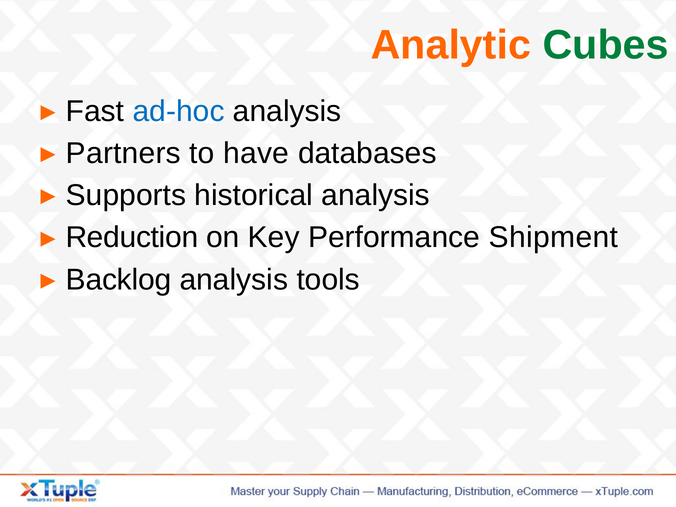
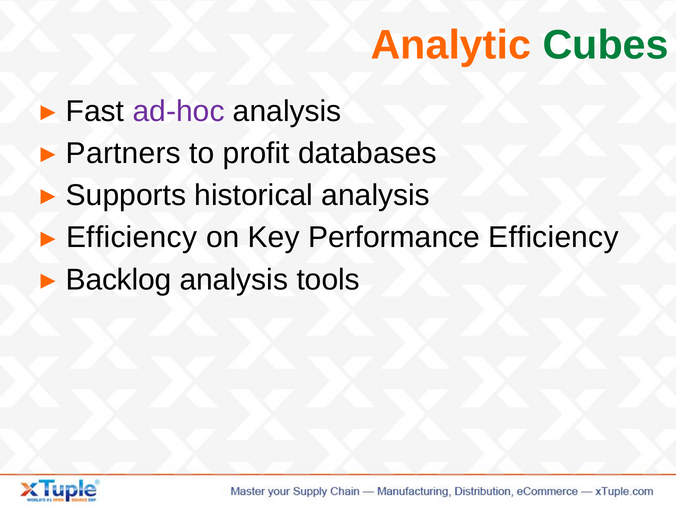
ad-hoc colour: blue -> purple
have: have -> profit
Reduction at (132, 238): Reduction -> Efficiency
Performance Shipment: Shipment -> Efficiency
